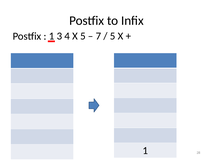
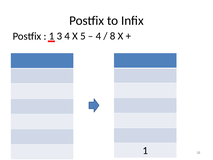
7 at (98, 36): 7 -> 4
5 at (113, 36): 5 -> 8
